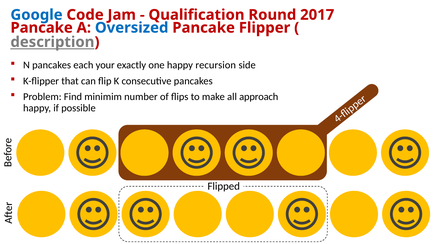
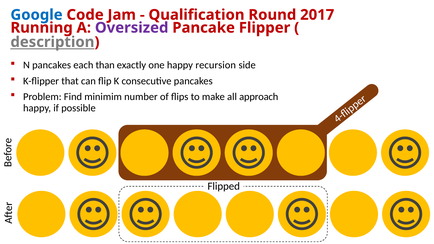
Pancake at (42, 28): Pancake -> Running
Oversized colour: blue -> purple
your: your -> than
